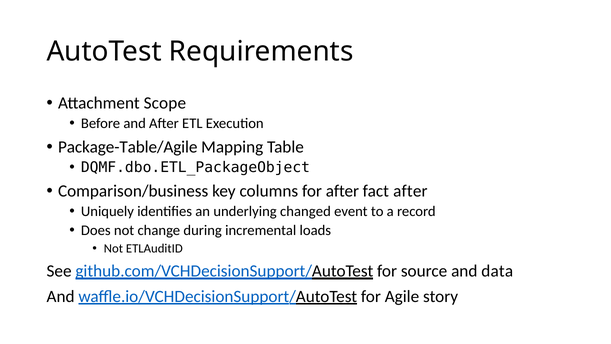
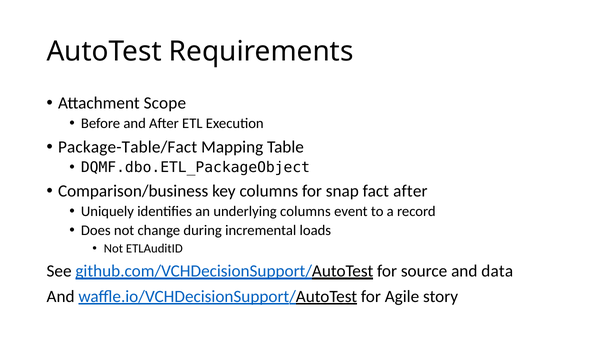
Package-Table/Agile: Package-Table/Agile -> Package-Table/Fact
for after: after -> snap
underlying changed: changed -> columns
